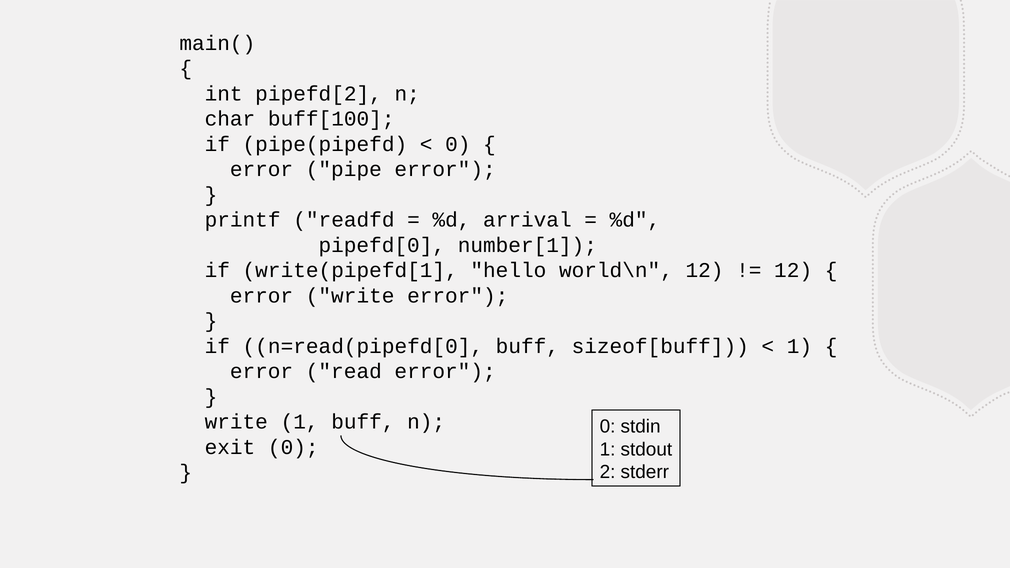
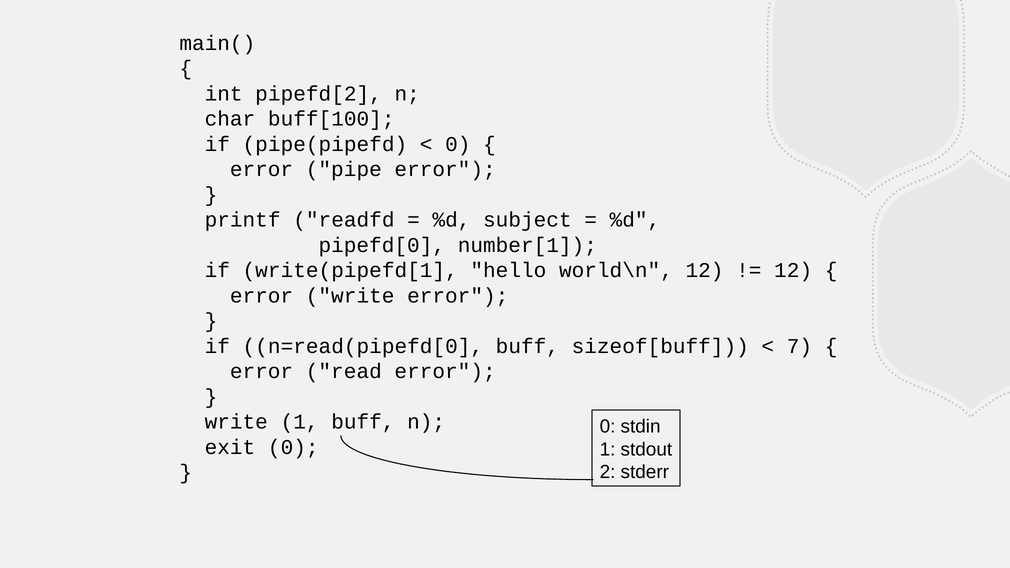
arrival: arrival -> subject
1 at (799, 346): 1 -> 7
